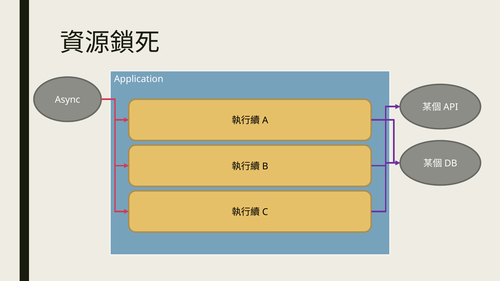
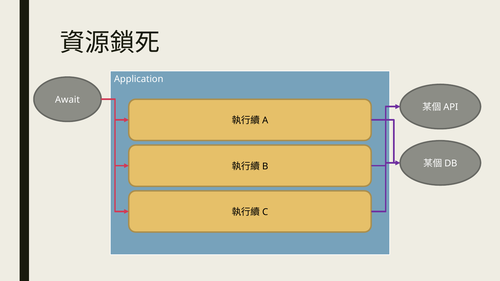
Async: Async -> Await
